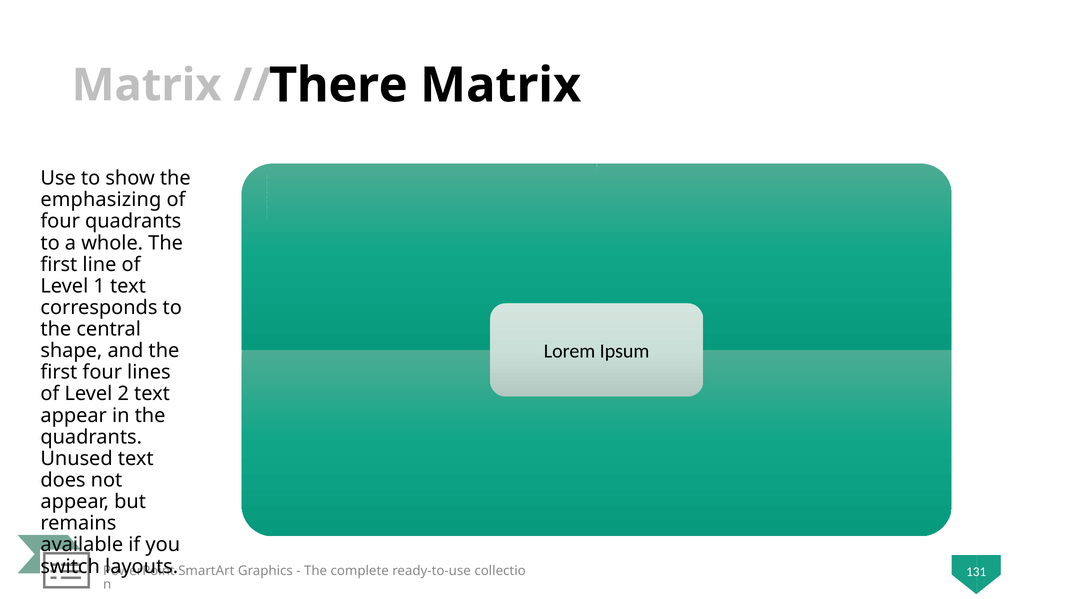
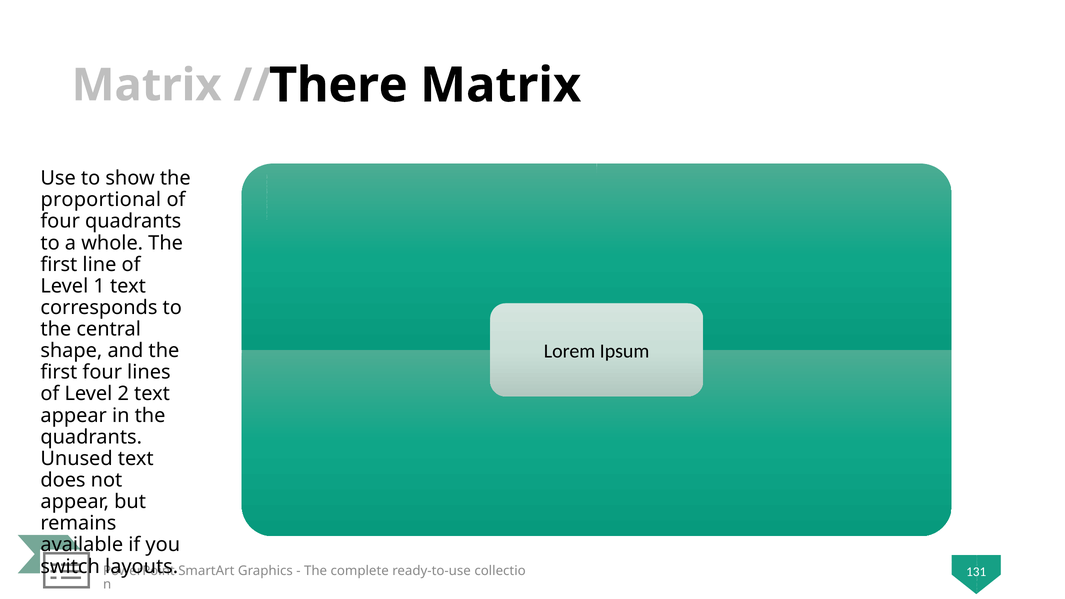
emphasizing: emphasizing -> proportional
